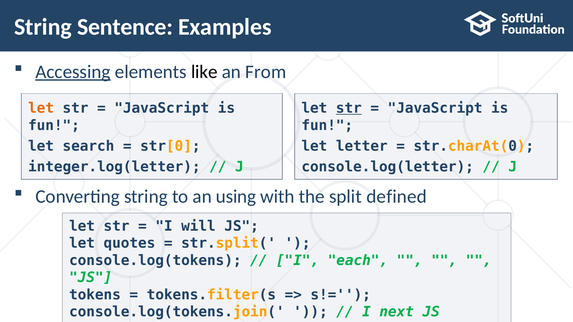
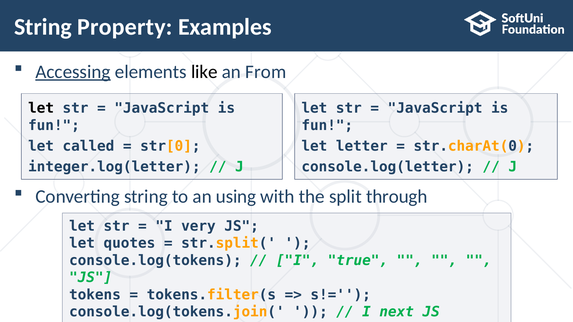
Sentence: Sentence -> Property
let at (41, 108) colour: orange -> black
str at (349, 108) underline: present -> none
search: search -> called
defined: defined -> through
will: will -> very
each: each -> true
